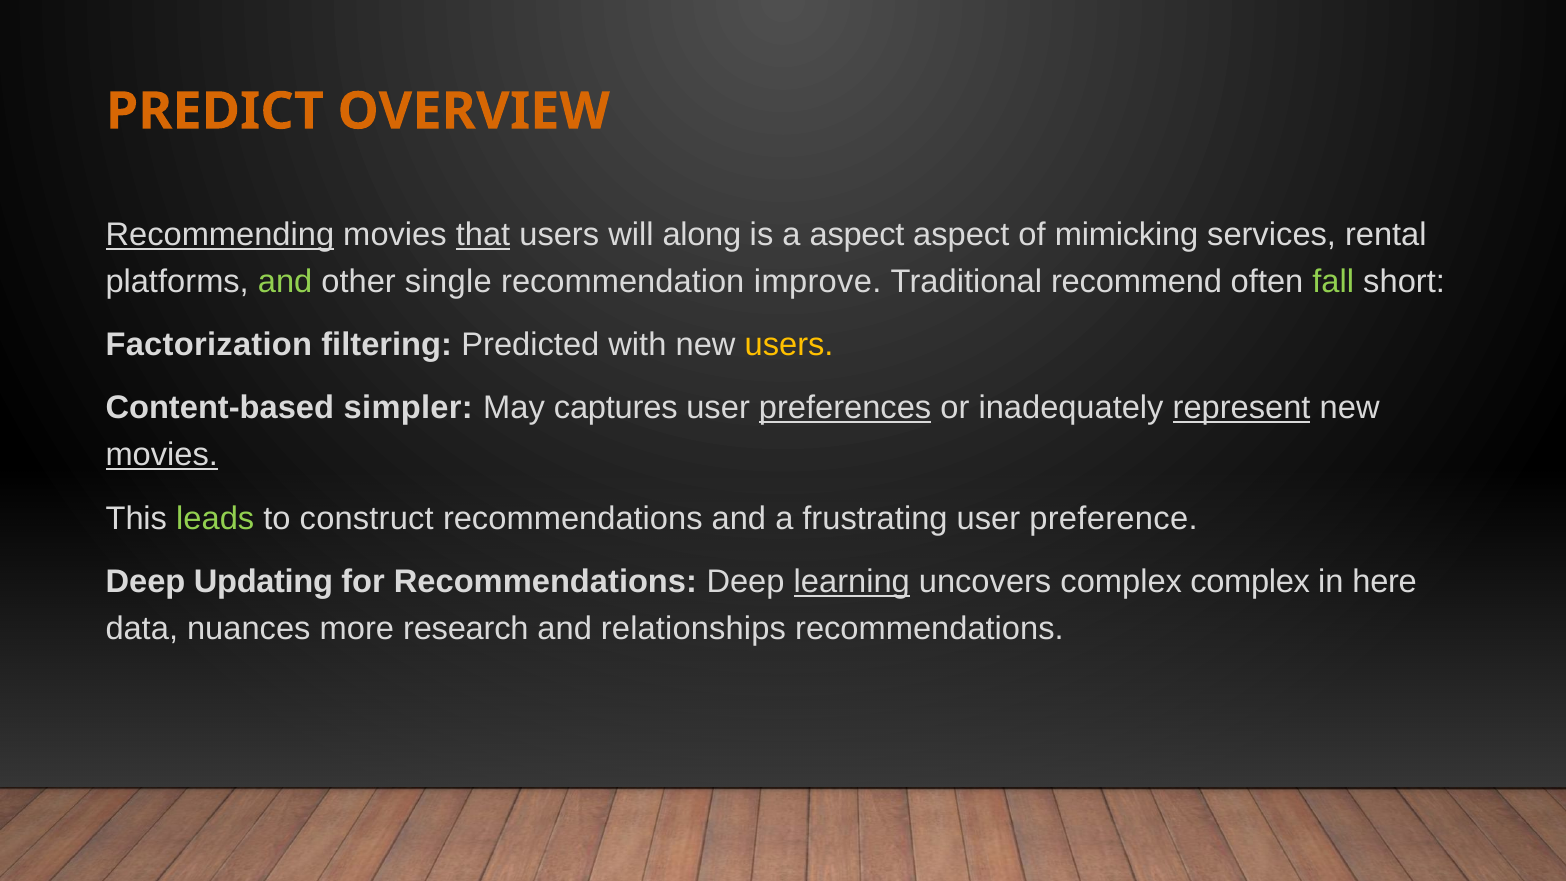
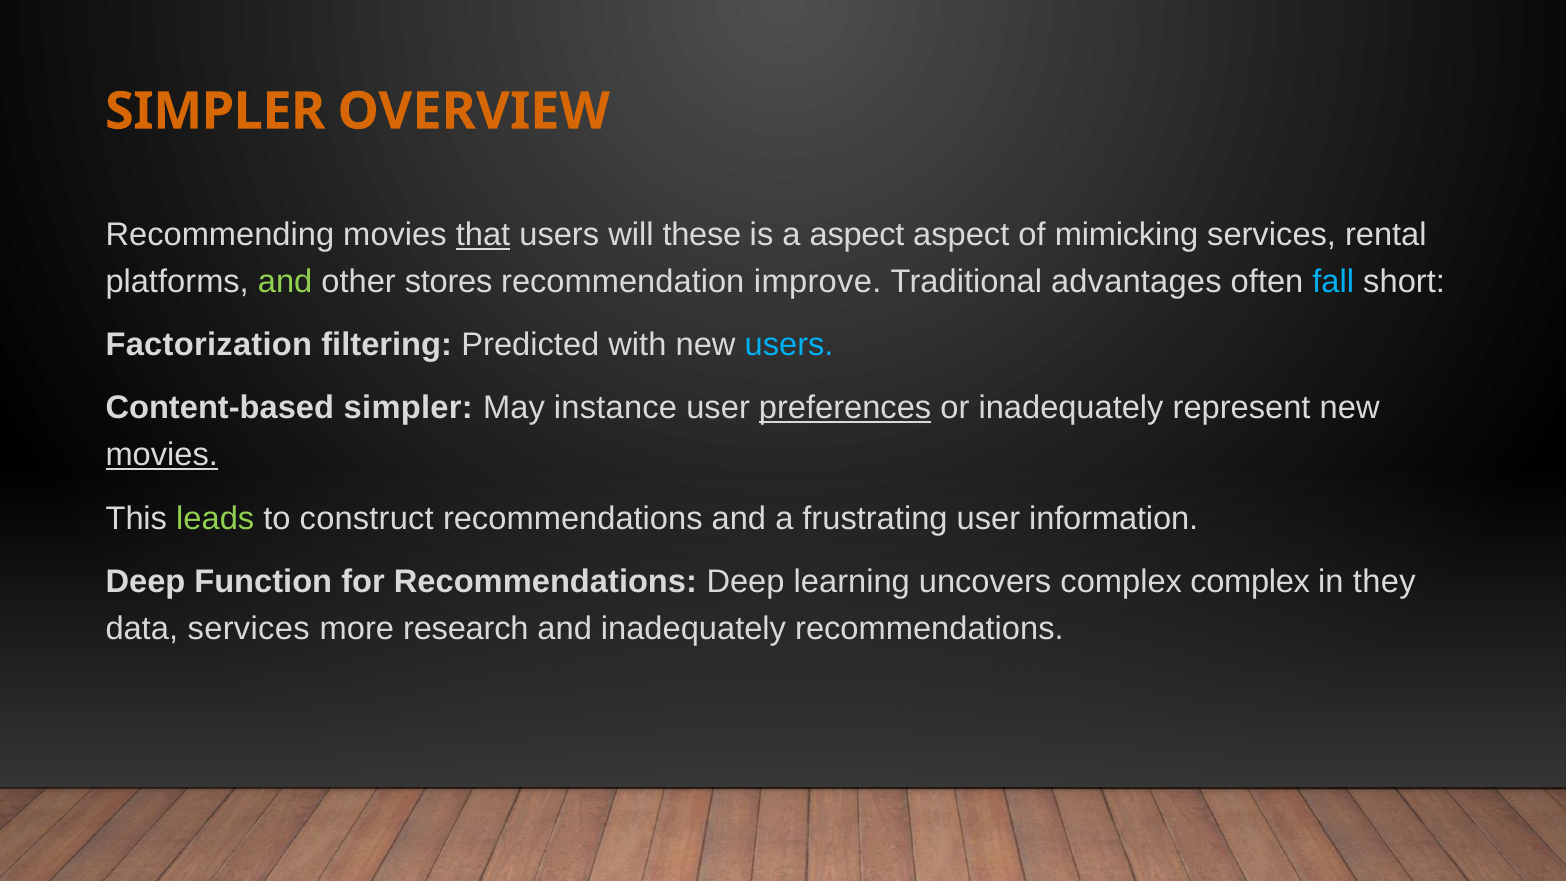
PREDICT at (215, 111): PREDICT -> SIMPLER
Recommending underline: present -> none
along: along -> these
single: single -> stores
recommend: recommend -> advantages
fall colour: light green -> light blue
users at (789, 345) colour: yellow -> light blue
captures: captures -> instance
represent underline: present -> none
preference: preference -> information
Updating: Updating -> Function
learning underline: present -> none
here: here -> they
data nuances: nuances -> services
and relationships: relationships -> inadequately
